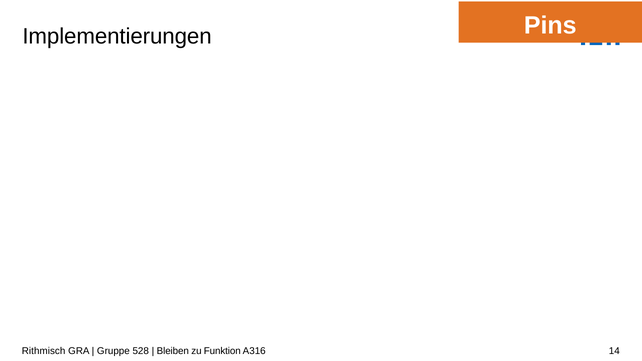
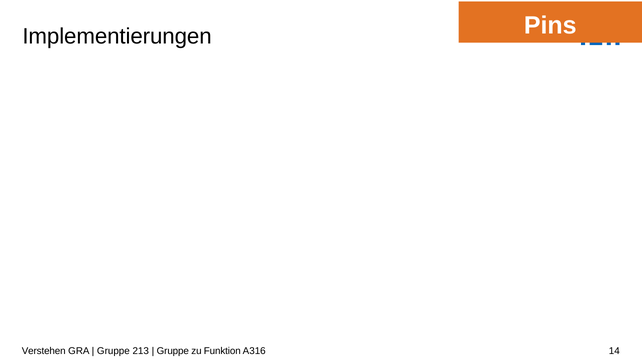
Rithmisch: Rithmisch -> Verstehen
528: 528 -> 213
Bleiben at (173, 351): Bleiben -> Gruppe
